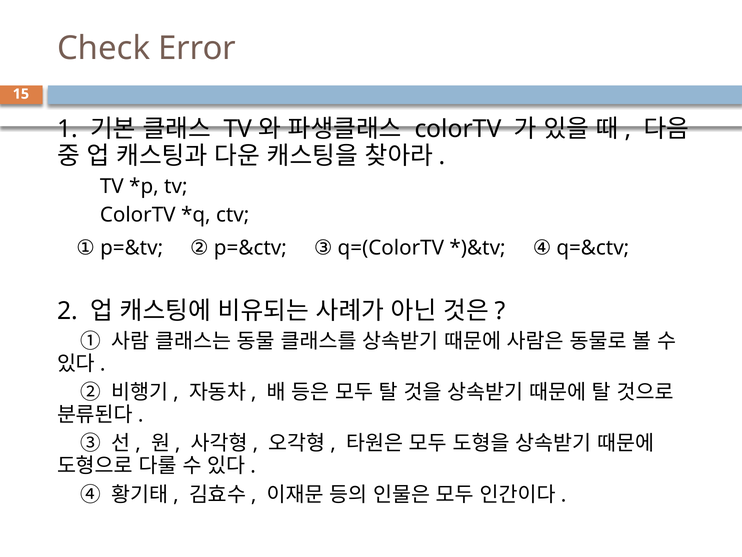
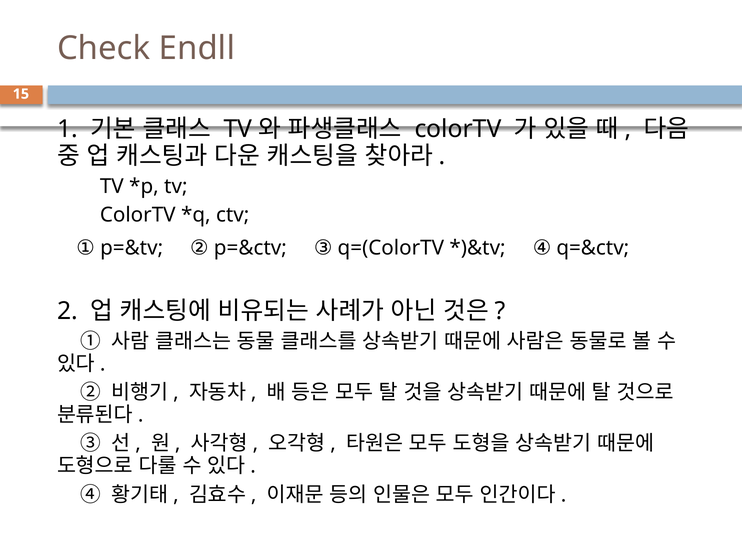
Error: Error -> Endll
